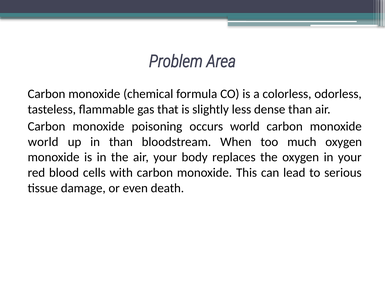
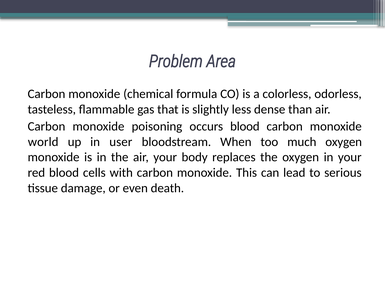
occurs world: world -> blood
in than: than -> user
